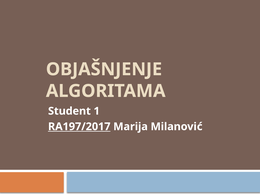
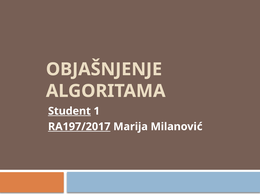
Student underline: none -> present
